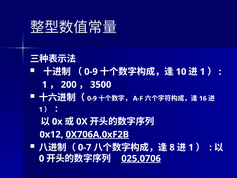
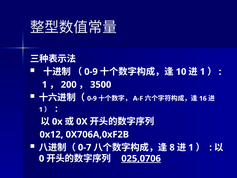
0X706A,0xF2B underline: present -> none
